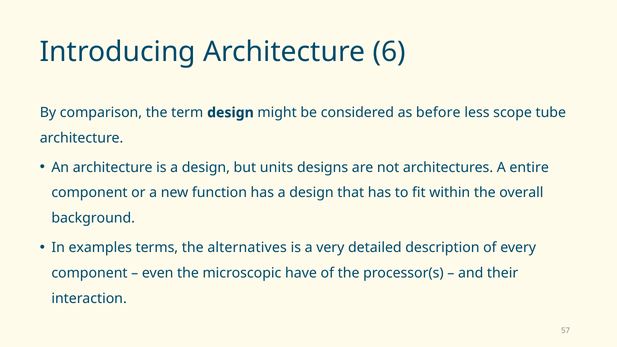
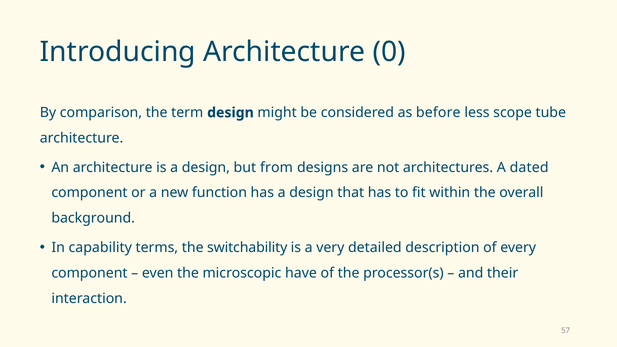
6: 6 -> 0
units: units -> from
entire: entire -> dated
examples: examples -> capability
alternatives: alternatives -> switchability
